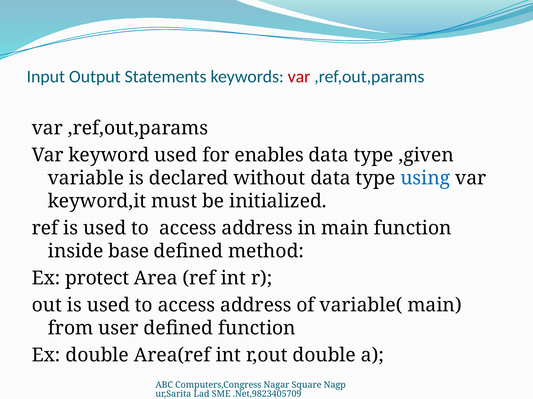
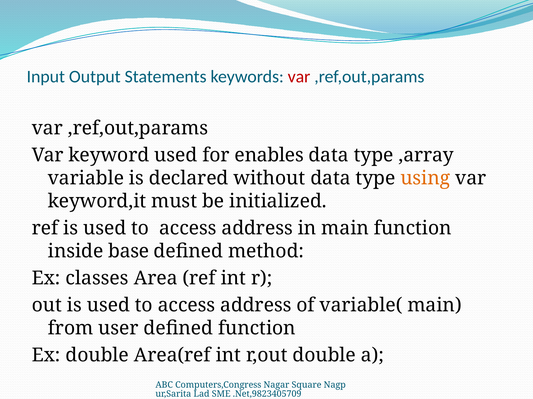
,given: ,given -> ,array
using colour: blue -> orange
protect: protect -> classes
